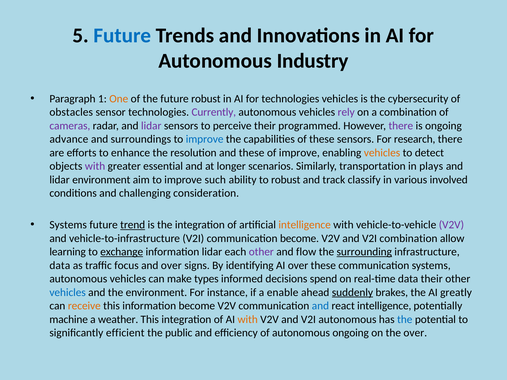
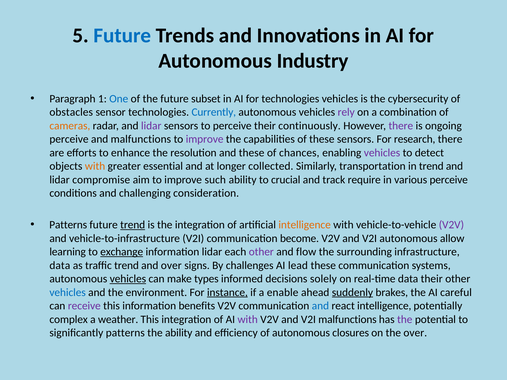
One colour: orange -> blue
future robust: robust -> subset
Currently colour: purple -> blue
cameras colour: purple -> orange
programmed: programmed -> continuously
advance at (69, 139): advance -> perceive
and surroundings: surroundings -> malfunctions
improve at (205, 139) colour: blue -> purple
of improve: improve -> chances
vehicles at (382, 153) colour: orange -> purple
with at (95, 166) colour: purple -> orange
scenarios: scenarios -> collected
in plays: plays -> trend
lidar environment: environment -> compromise
to robust: robust -> crucial
classify: classify -> require
various involved: involved -> perceive
Systems at (68, 225): Systems -> Patterns
V2I combination: combination -> autonomous
surrounding underline: present -> none
traffic focus: focus -> trend
identifying: identifying -> challenges
AI over: over -> lead
vehicles at (128, 279) underline: none -> present
spend: spend -> solely
instance underline: none -> present
greatly: greatly -> careful
receive colour: orange -> purple
information become: become -> benefits
machine: machine -> complex
with at (248, 320) colour: orange -> purple
V2I autonomous: autonomous -> malfunctions
the at (405, 320) colour: blue -> purple
significantly efficient: efficient -> patterns
the public: public -> ability
autonomous ongoing: ongoing -> closures
